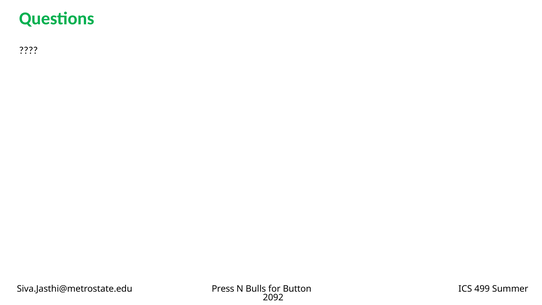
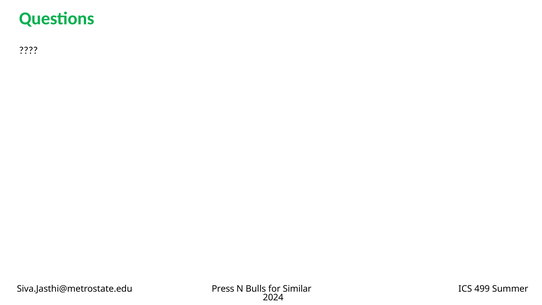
Button: Button -> Similar
2092: 2092 -> 2024
